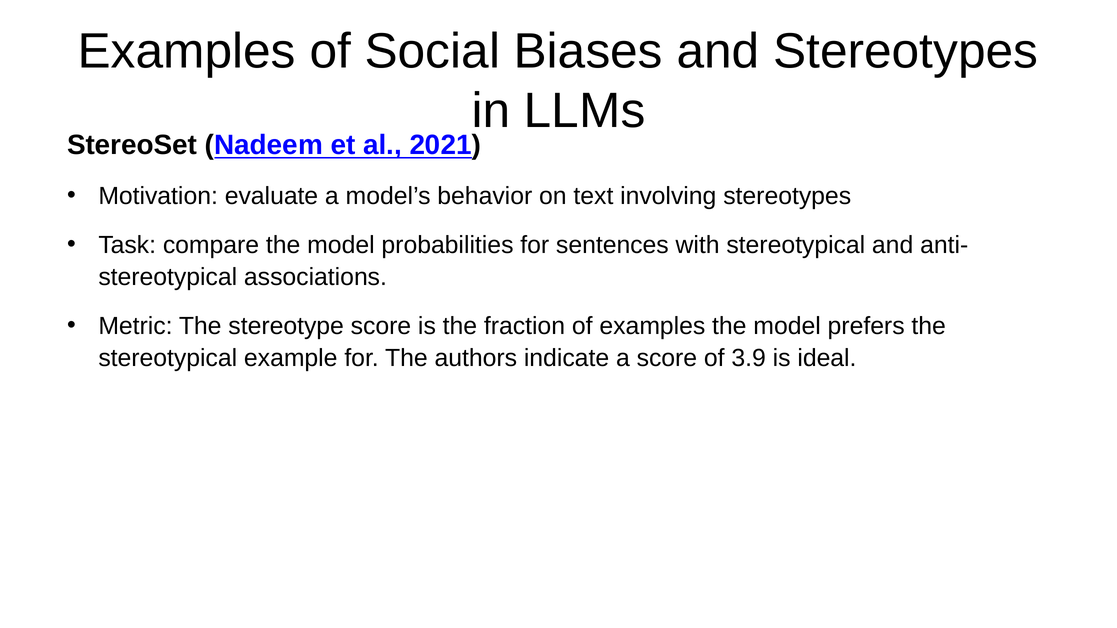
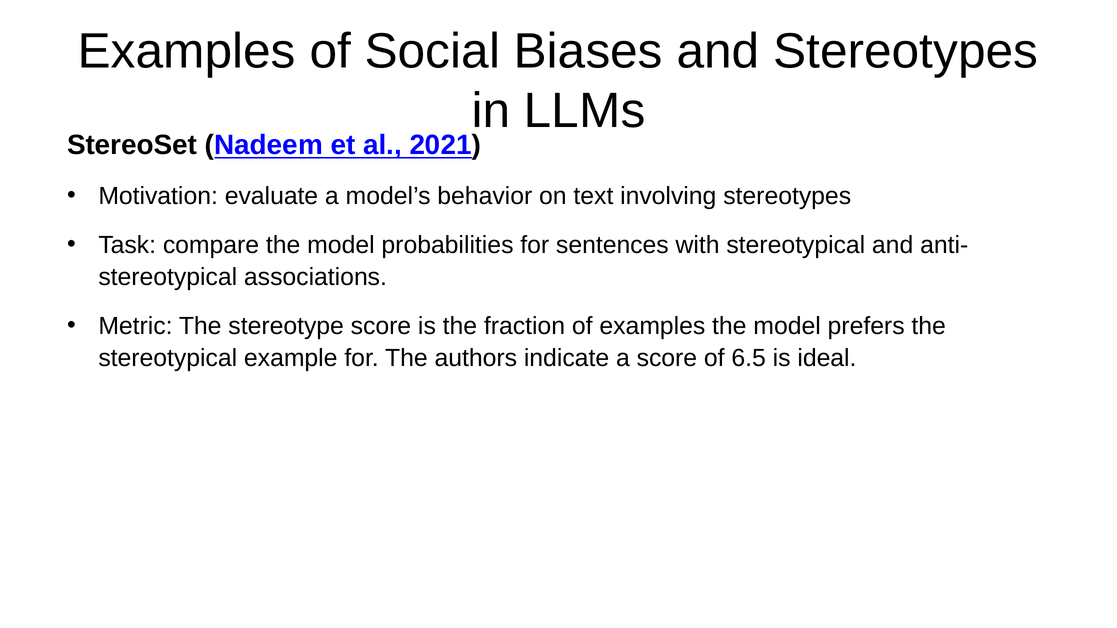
3.9: 3.9 -> 6.5
